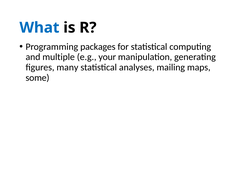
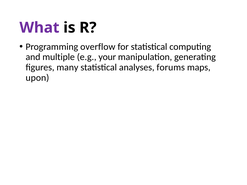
What colour: blue -> purple
packages: packages -> overflow
mailing: mailing -> forums
some: some -> upon
